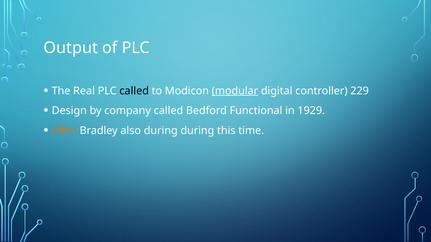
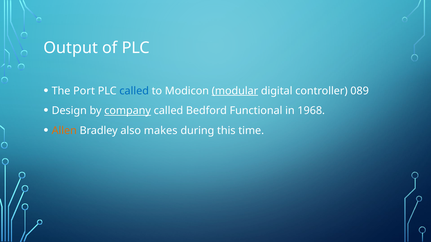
Real: Real -> Port
called at (134, 91) colour: black -> blue
229: 229 -> 089
company underline: none -> present
1929: 1929 -> 1968
also during: during -> makes
